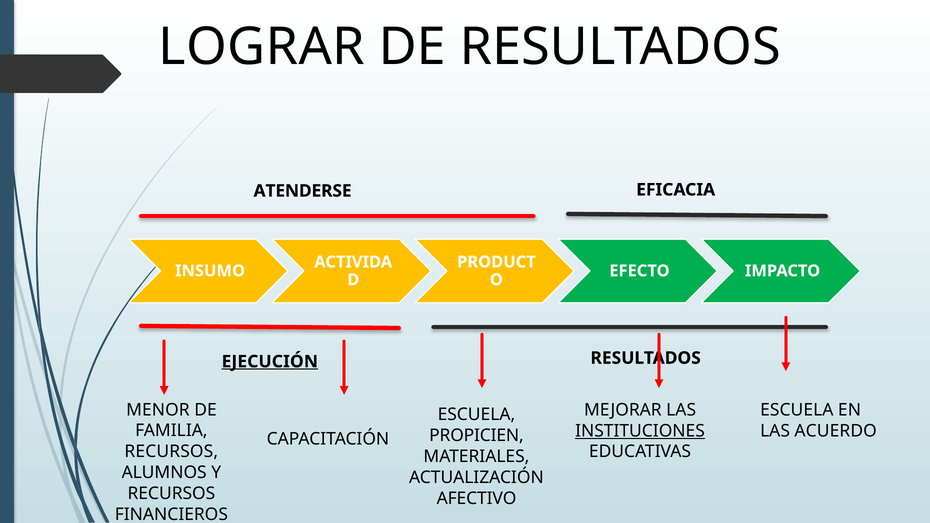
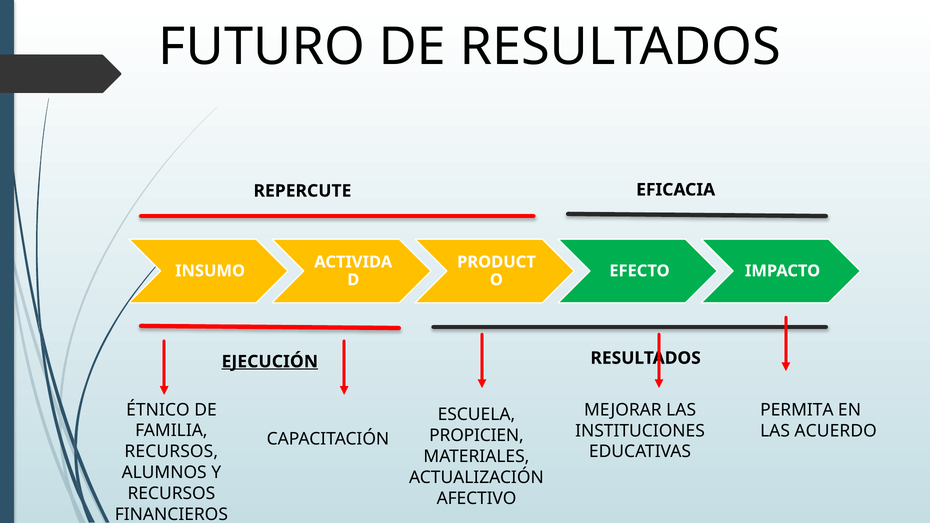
LOGRAR: LOGRAR -> FUTURO
ATENDERSE: ATENDERSE -> REPERCUTE
MENOR: MENOR -> ÉTNICO
ESCUELA at (797, 410): ESCUELA -> PERMITA
INSTITUCIONES underline: present -> none
